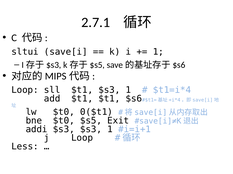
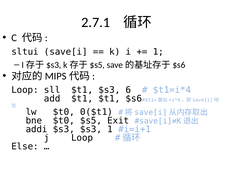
$t1 $s3 1: 1 -> 6
Less: Less -> Else
